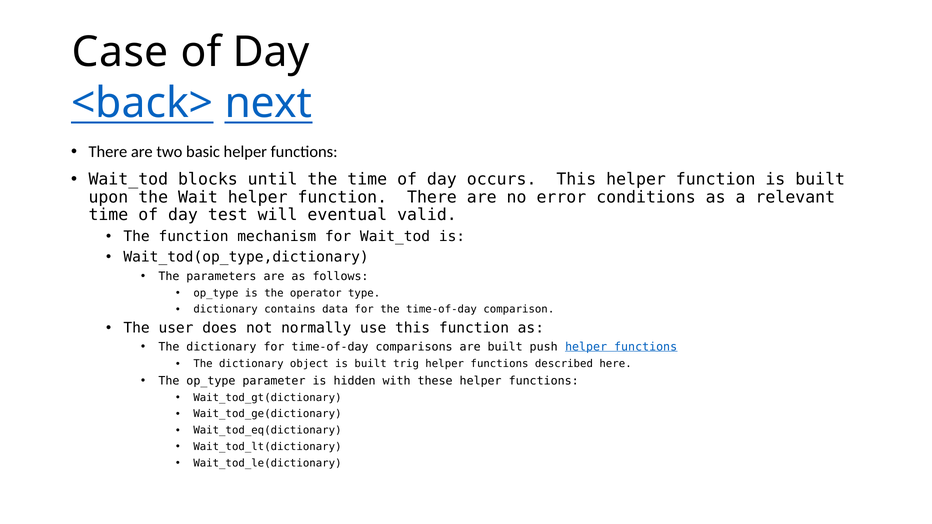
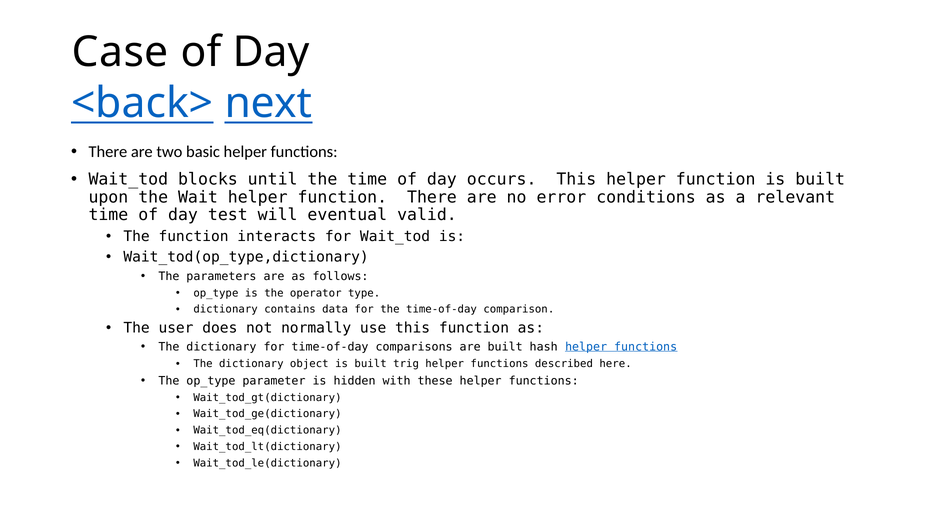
mechanism: mechanism -> interacts
push: push -> hash
